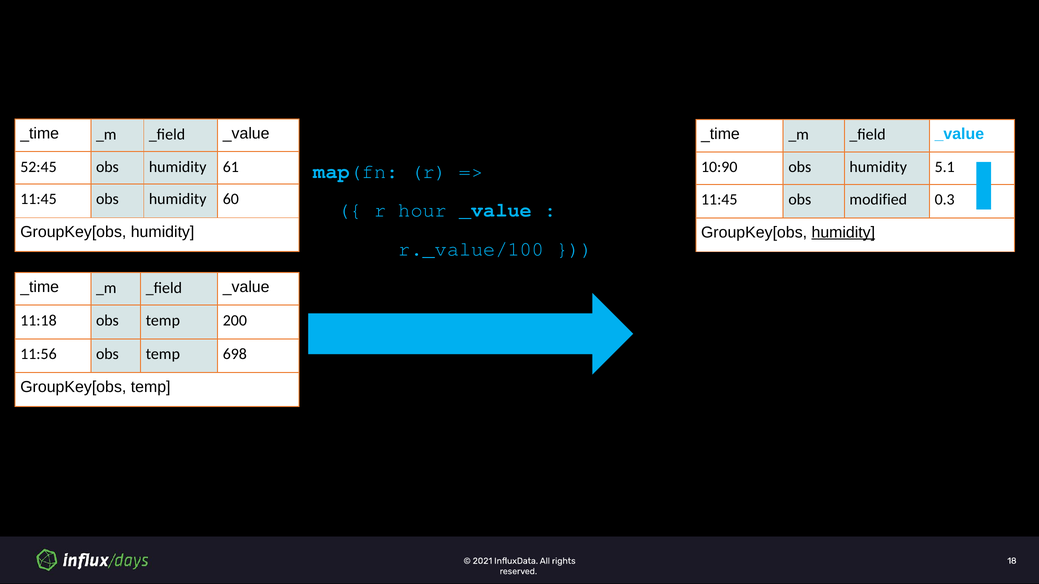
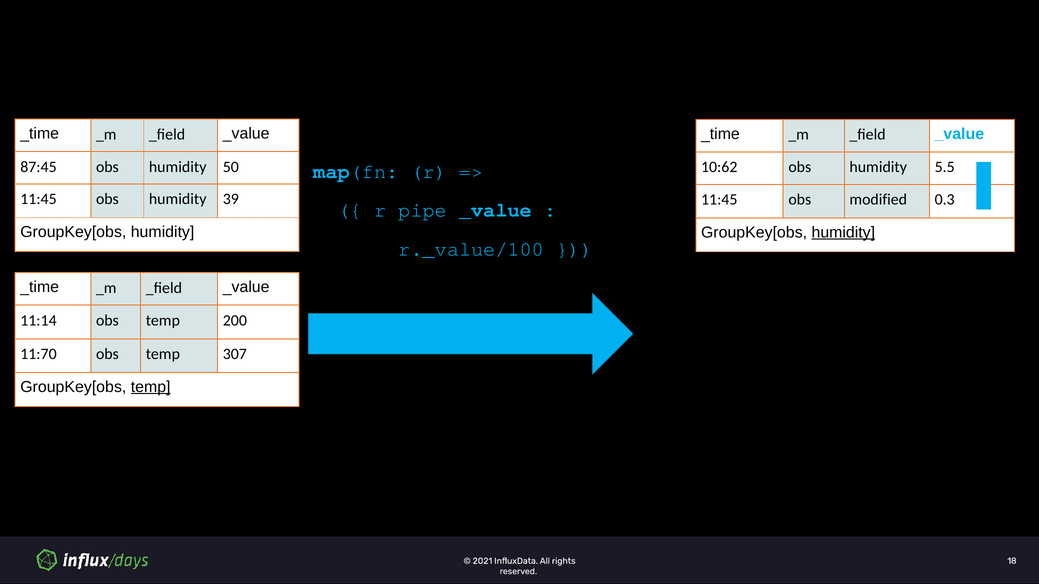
52:45: 52:45 -> 87:45
61: 61 -> 50
10:90: 10:90 -> 10:62
5.1: 5.1 -> 5.5
60: 60 -> 39
hour: hour -> pipe
11:18: 11:18 -> 11:14
11:56: 11:56 -> 11:70
698: 698 -> 307
temp at (151, 387) underline: none -> present
